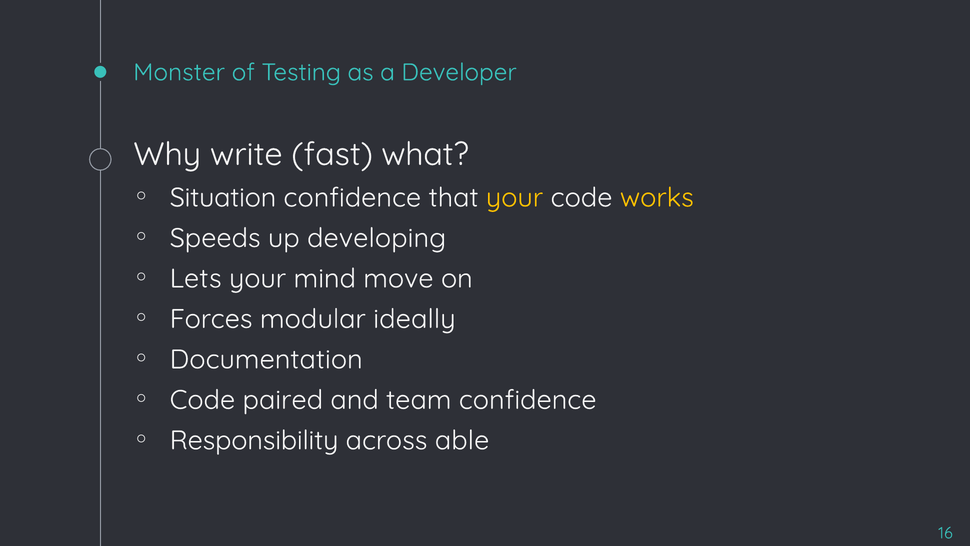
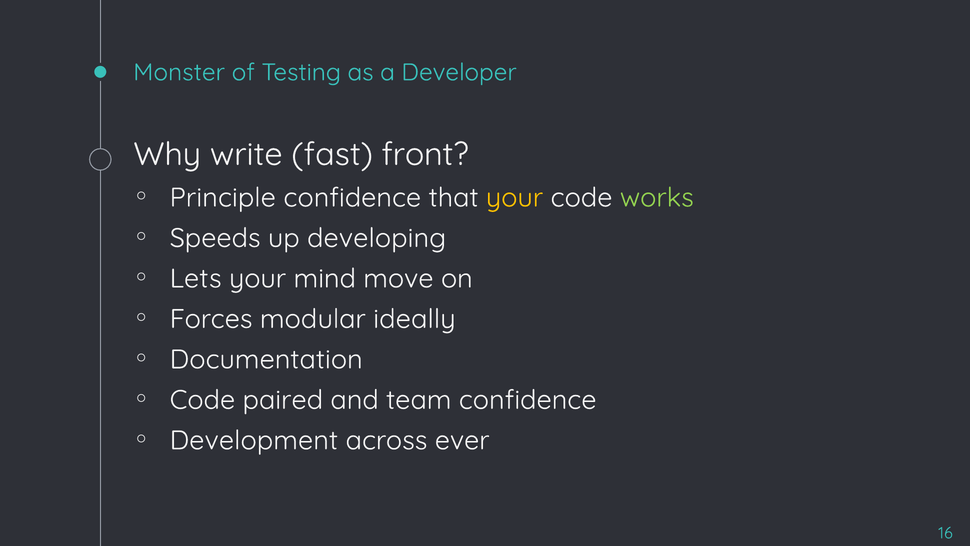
what: what -> front
Situation: Situation -> Principle
works colour: yellow -> light green
Responsibility: Responsibility -> Development
able: able -> ever
